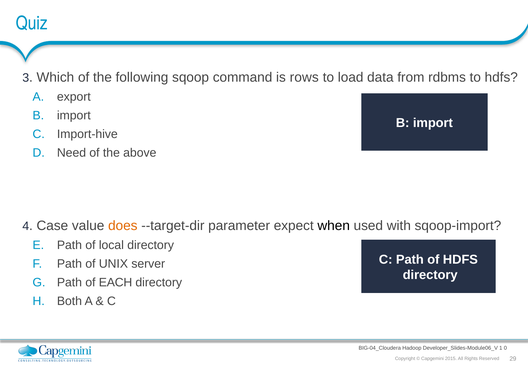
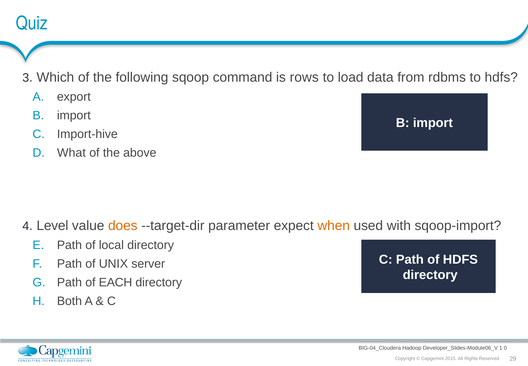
Need: Need -> What
Case: Case -> Level
when colour: black -> orange
